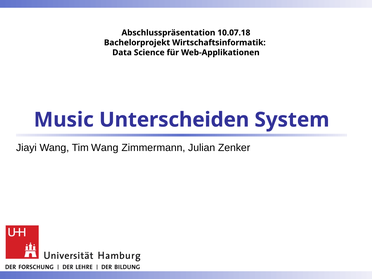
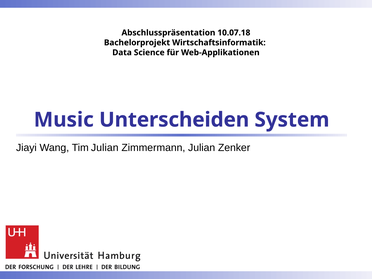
Tim Wang: Wang -> Julian
